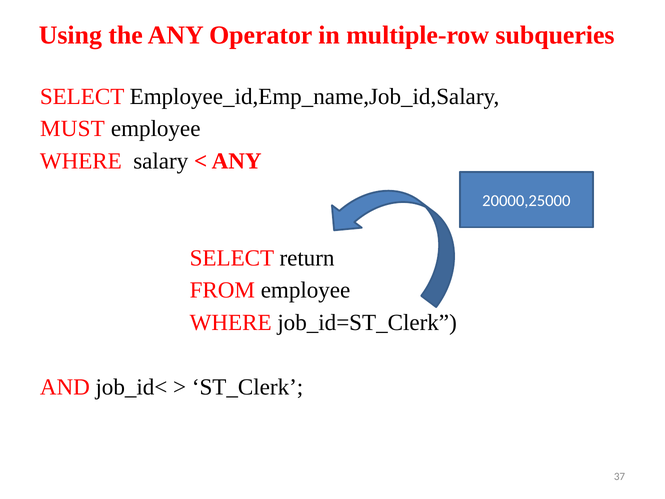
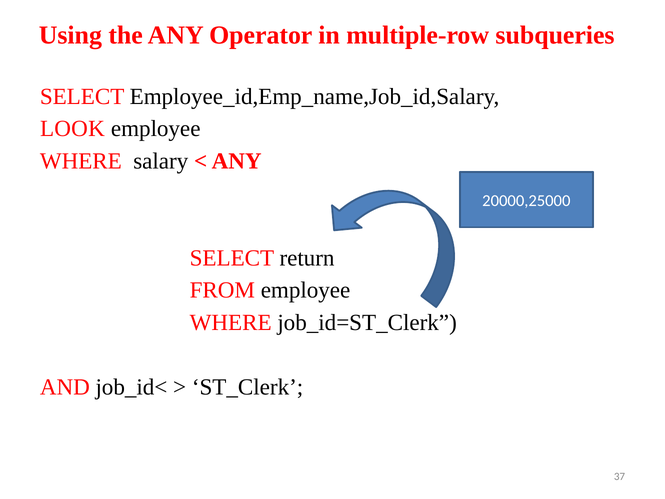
MUST: MUST -> LOOK
